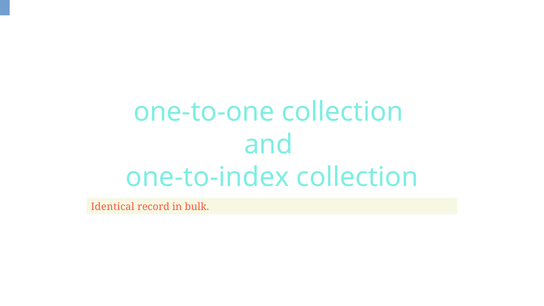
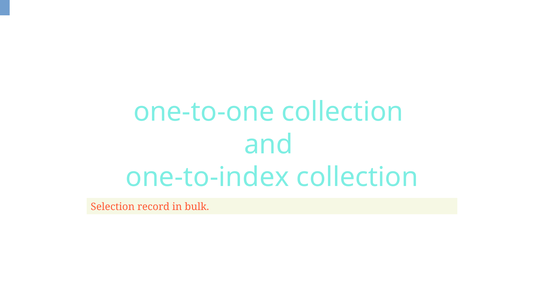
Identical: Identical -> Selection
